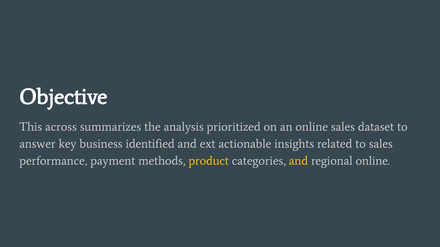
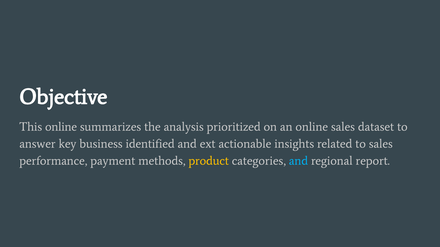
This across: across -> online
and at (298, 161) colour: yellow -> light blue
regional online: online -> report
